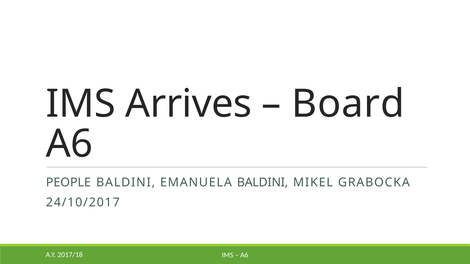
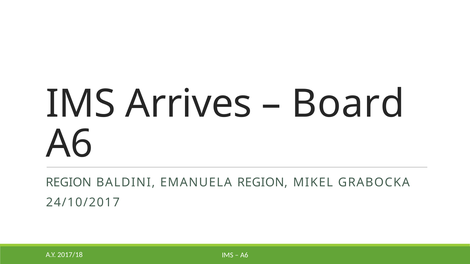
PEOPLE at (68, 183): PEOPLE -> REGION
EMANUELA BALDINI: BALDINI -> REGION
